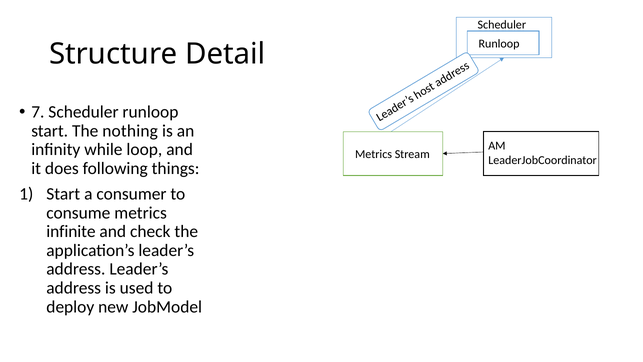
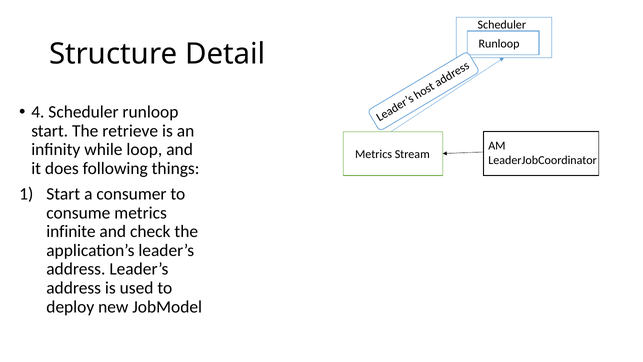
7: 7 -> 4
nothing: nothing -> retrieve
